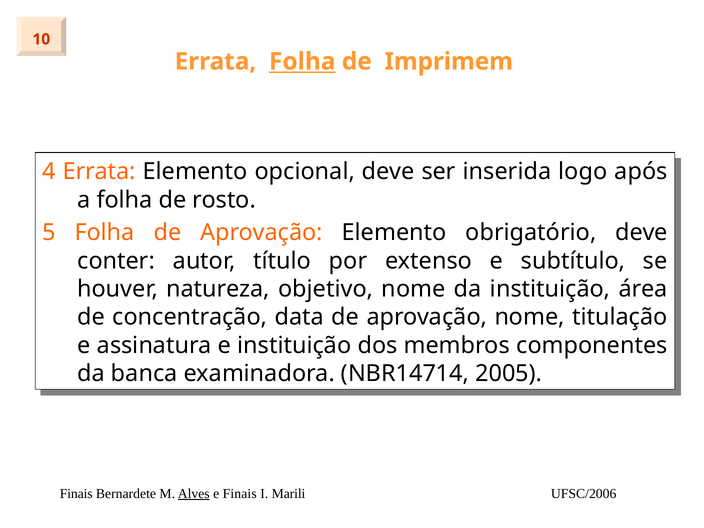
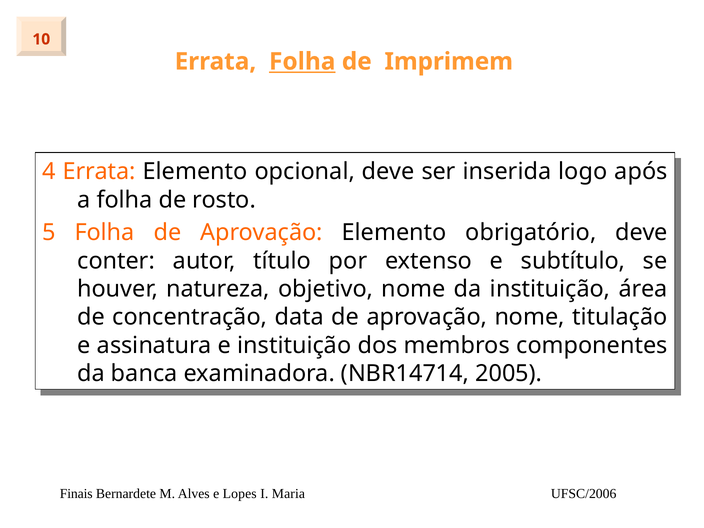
Alves underline: present -> none
e Finais: Finais -> Lopes
Marili: Marili -> Maria
